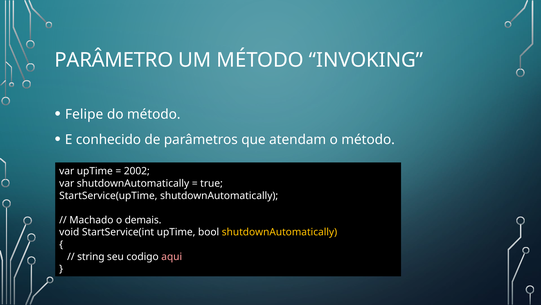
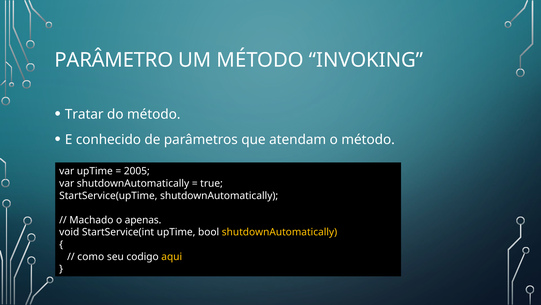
Felipe: Felipe -> Tratar
2002: 2002 -> 2005
demais: demais -> apenas
string: string -> como
aqui colour: pink -> yellow
